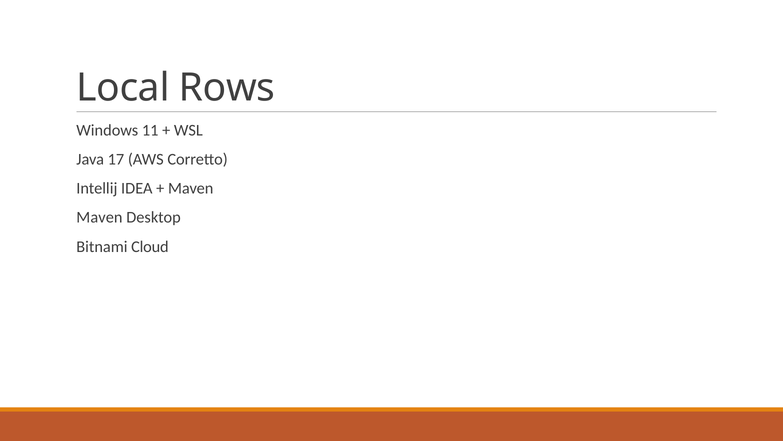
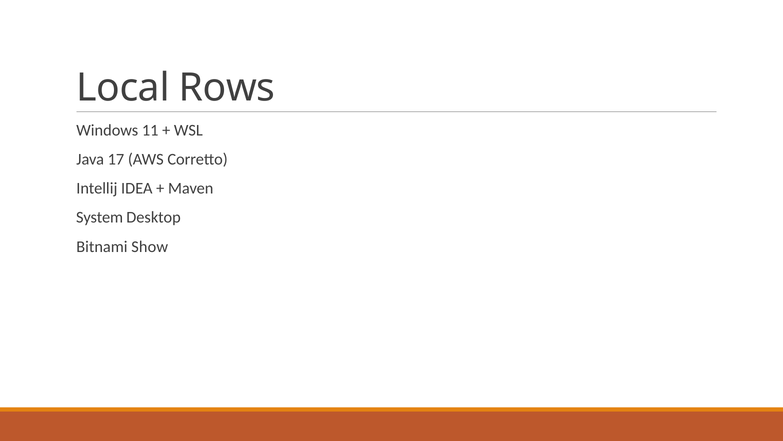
Maven at (99, 217): Maven -> System
Cloud: Cloud -> Show
